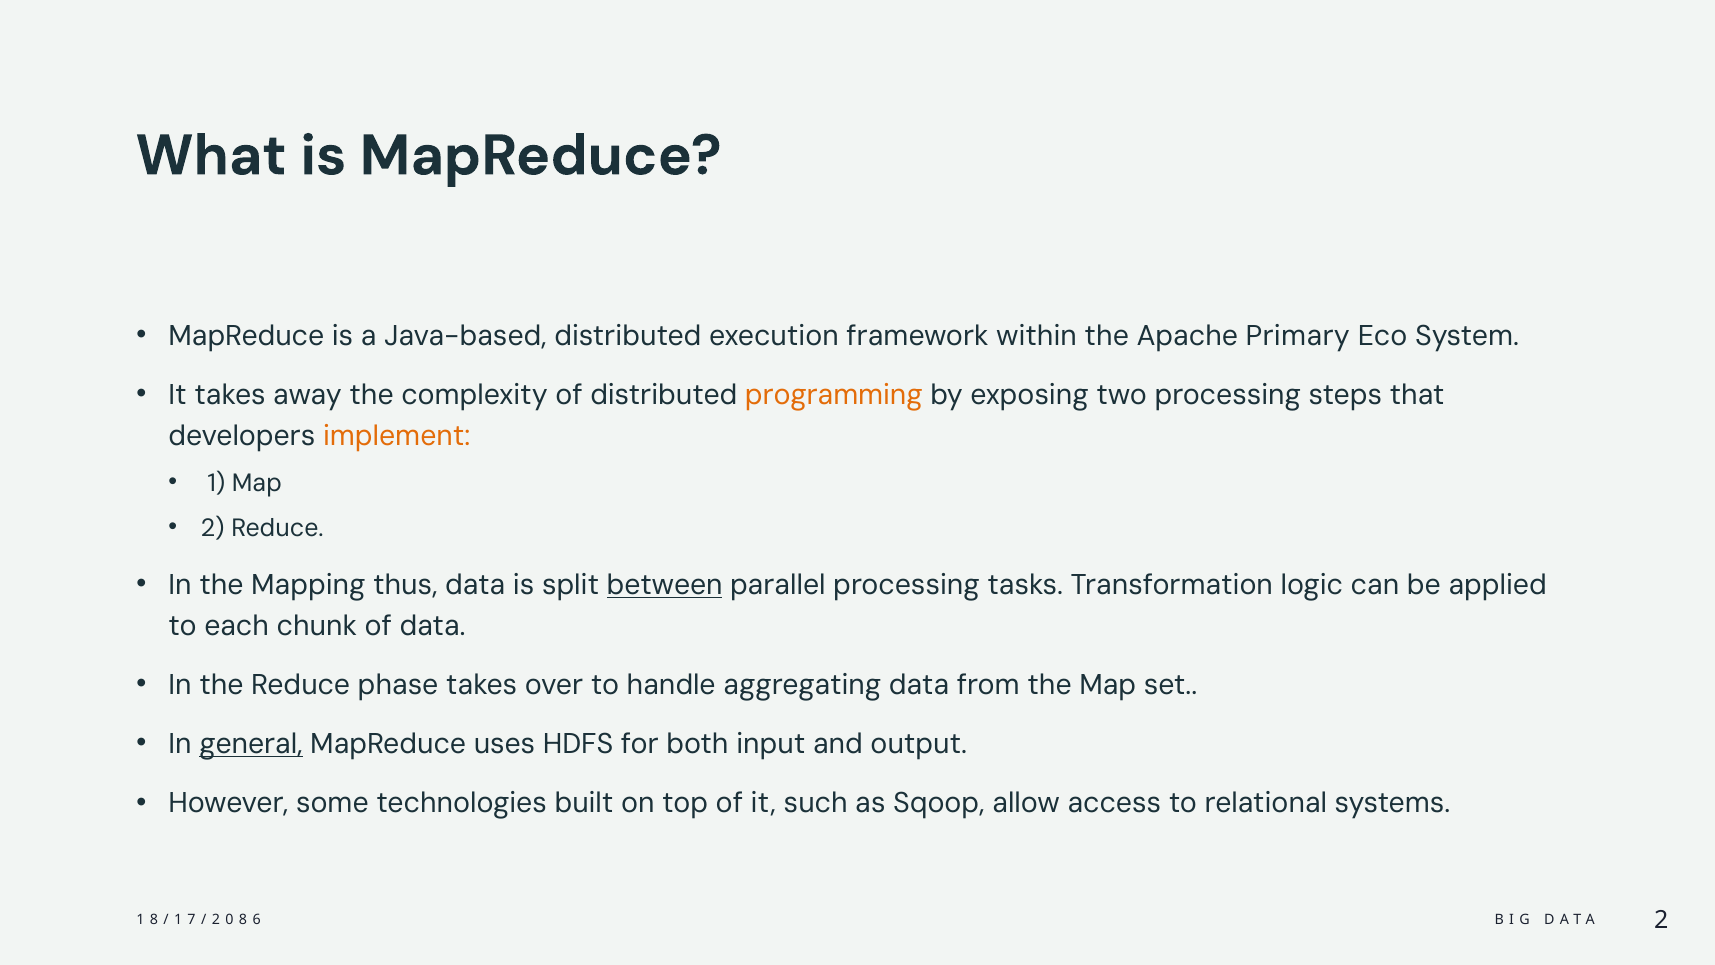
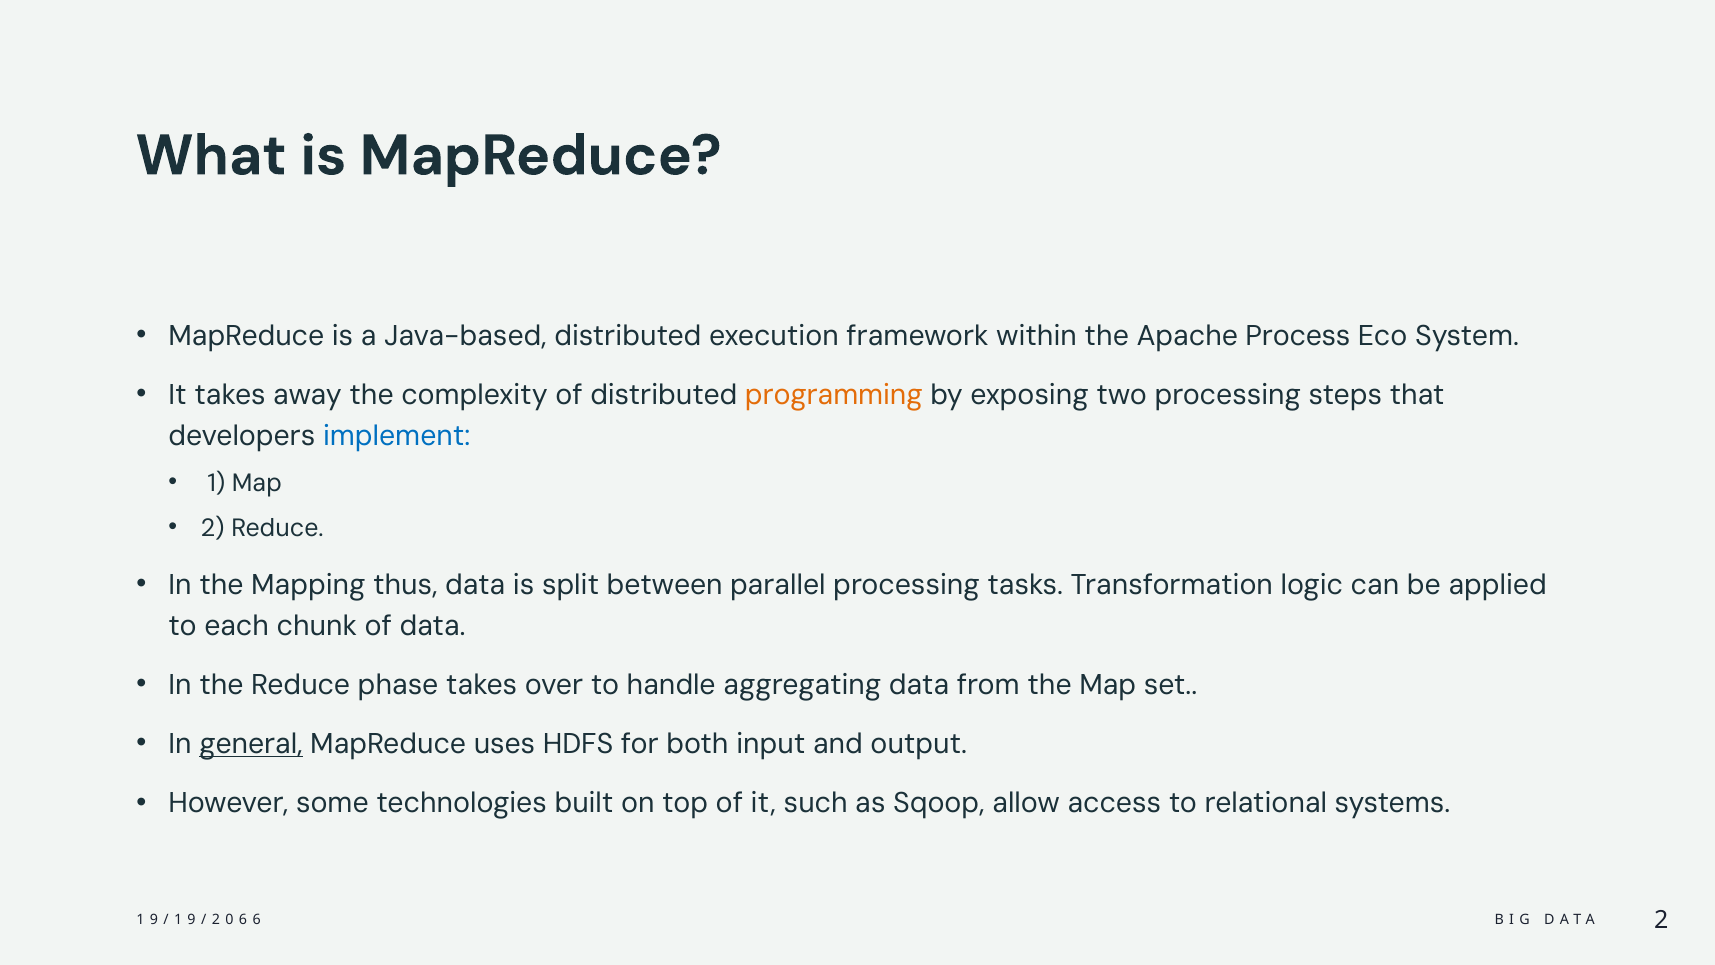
Primary: Primary -> Process
implement colour: orange -> blue
between underline: present -> none
8 at (154, 920): 8 -> 9
7 at (192, 920): 7 -> 9
8 at (243, 920): 8 -> 6
